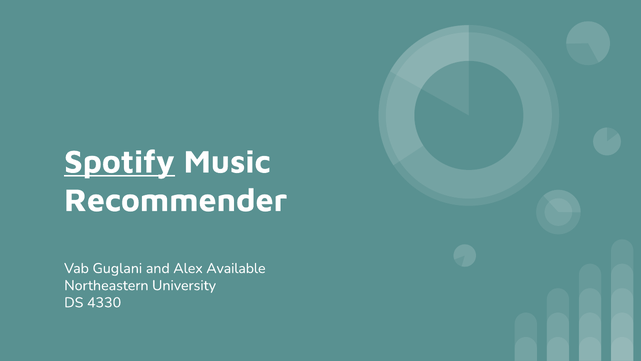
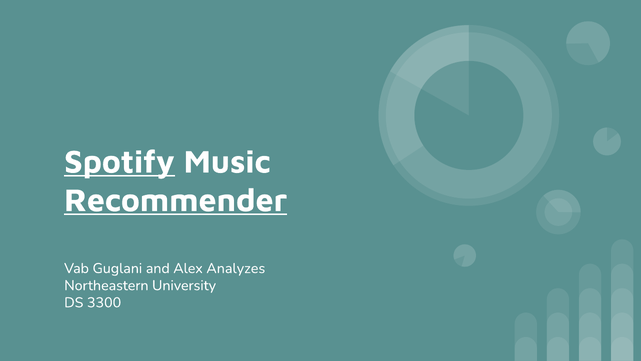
Recommender underline: none -> present
Available: Available -> Analyzes
4330: 4330 -> 3300
